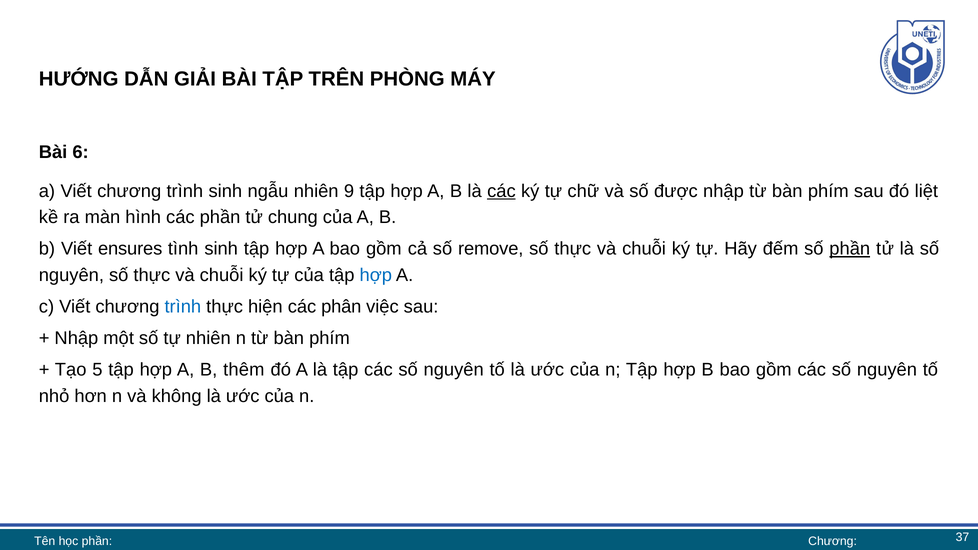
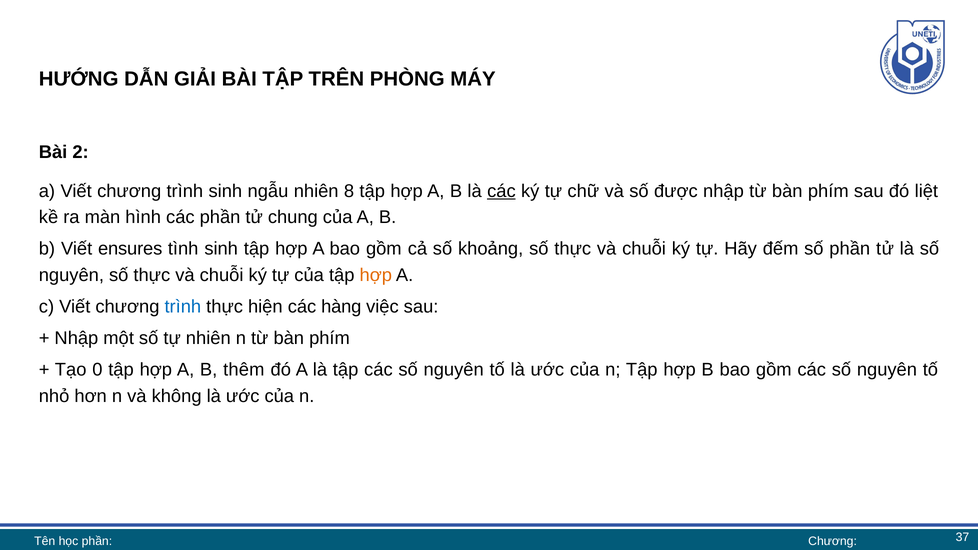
6: 6 -> 2
9: 9 -> 8
remove: remove -> khoảng
phần at (850, 249) underline: present -> none
hợp at (376, 275) colour: blue -> orange
phân: phân -> hàng
5: 5 -> 0
